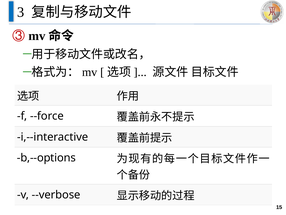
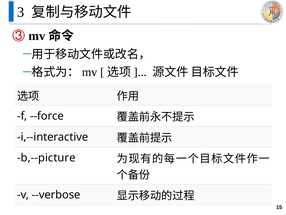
b,--options: b,--options -> b,--picture
